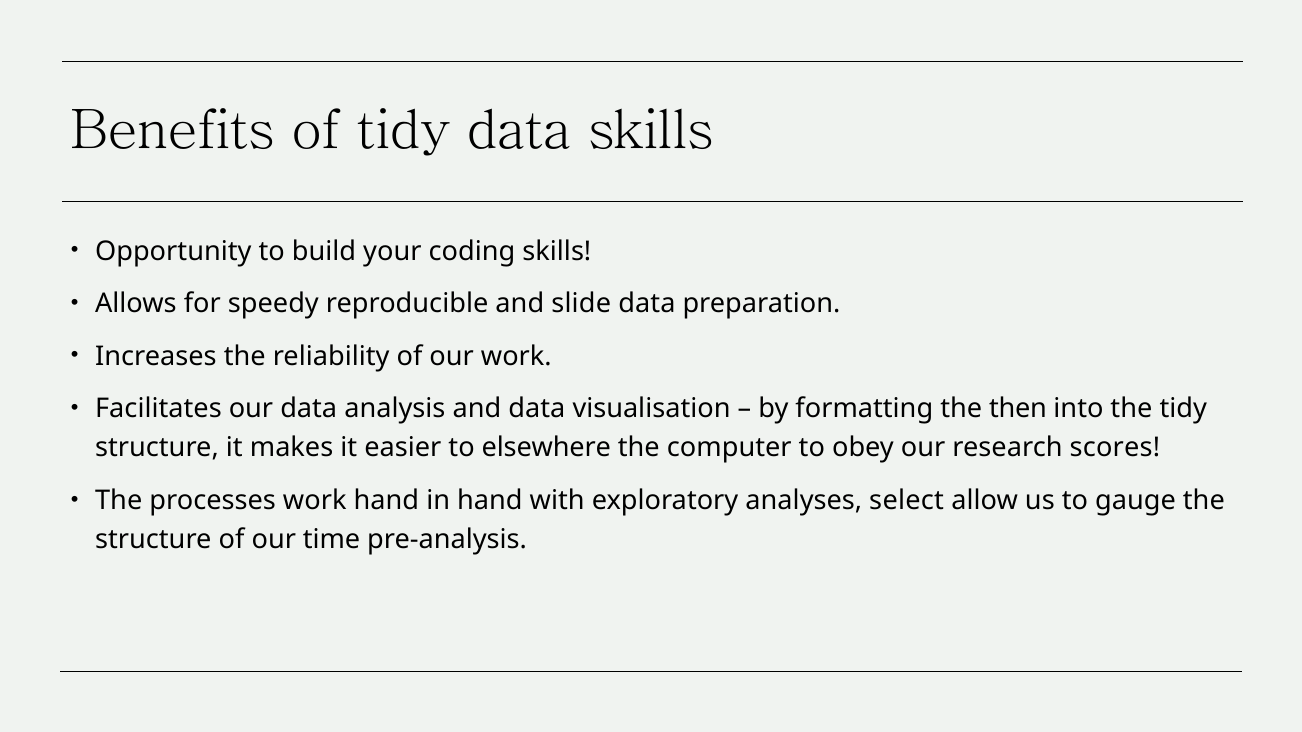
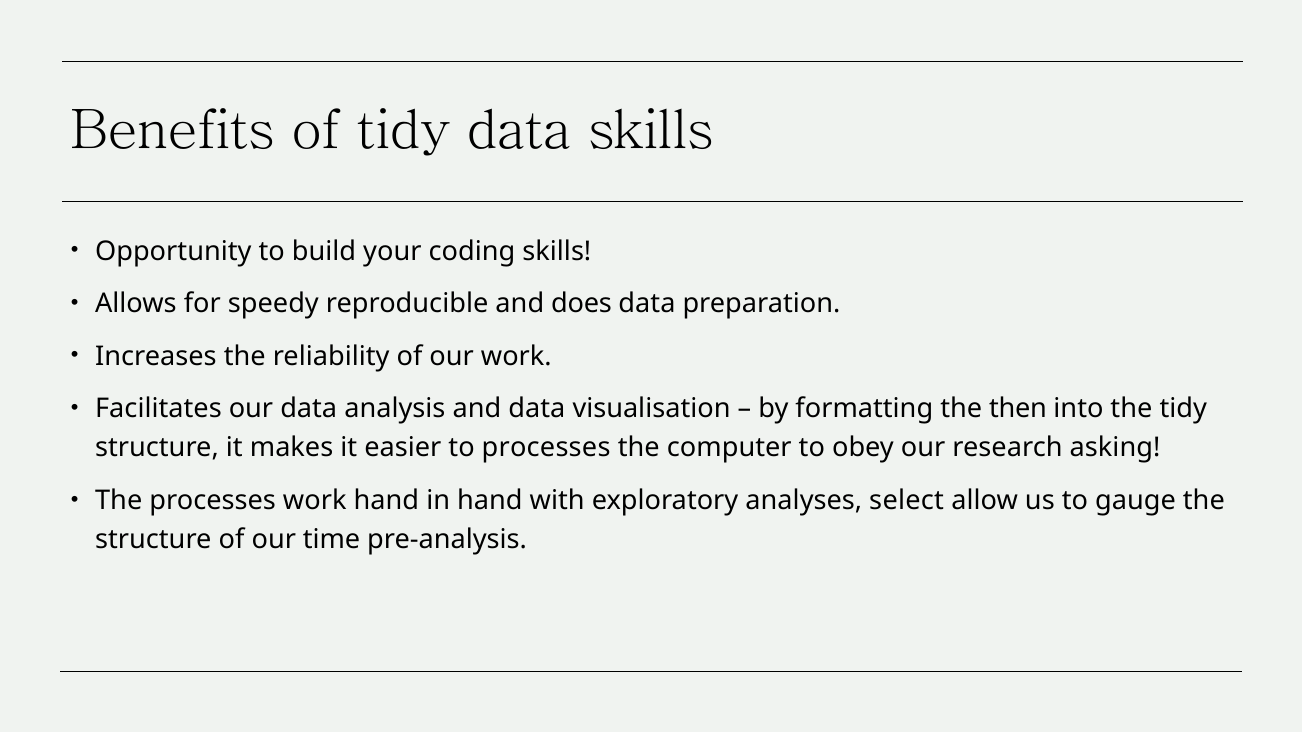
slide: slide -> does
to elsewhere: elsewhere -> processes
scores: scores -> asking
